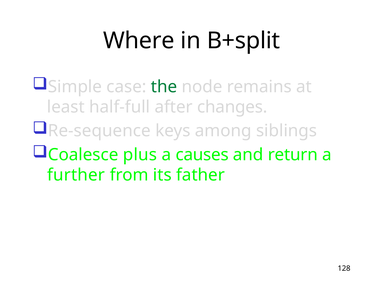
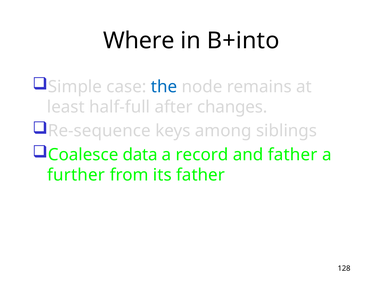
B+split: B+split -> B+into
the colour: green -> blue
plus: plus -> data
causes: causes -> record
and return: return -> father
